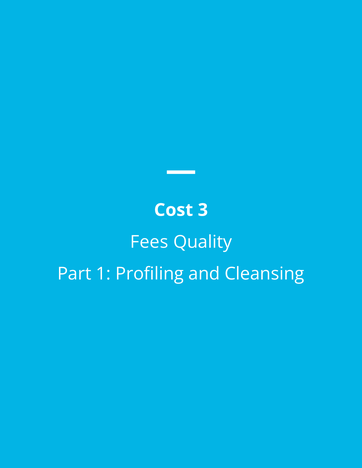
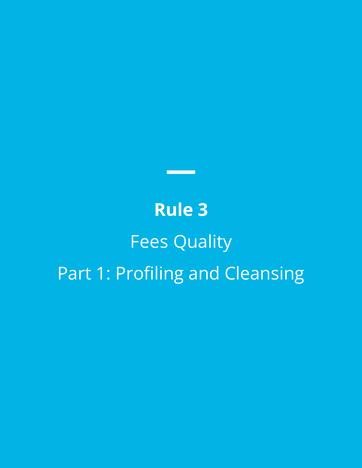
Cost: Cost -> Rule
